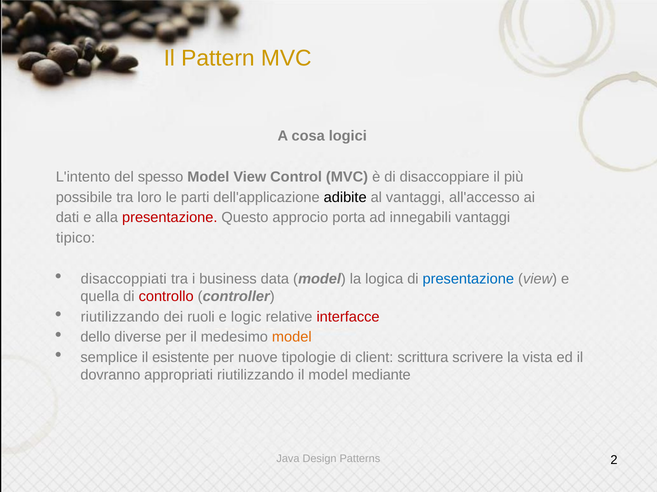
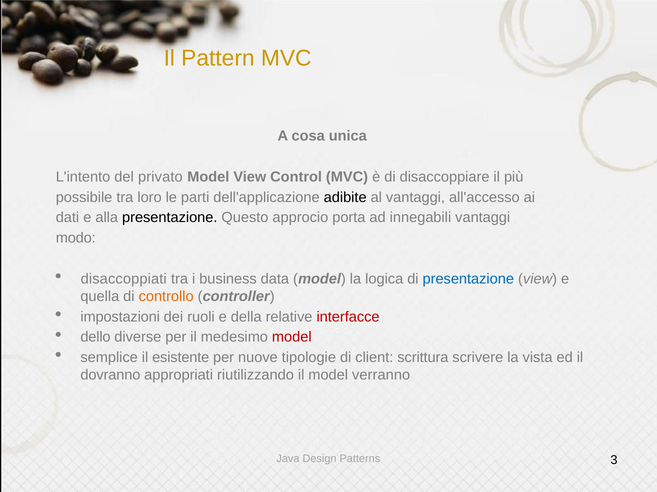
logici: logici -> unica
spesso: spesso -> privato
presentazione at (170, 218) colour: red -> black
tipico: tipico -> modo
controllo colour: red -> orange
riutilizzando at (120, 317): riutilizzando -> impostazioni
logic: logic -> della
model at (292, 338) colour: orange -> red
mediante: mediante -> verranno
2: 2 -> 3
